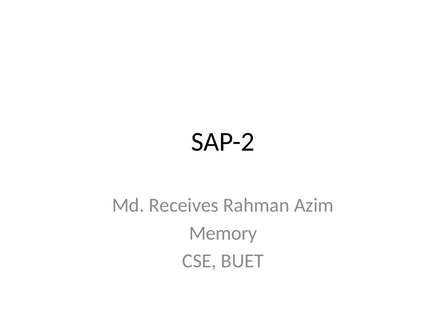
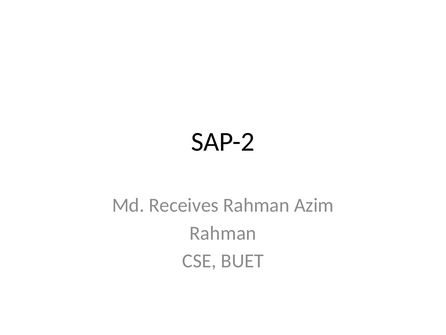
Memory at (223, 233): Memory -> Rahman
